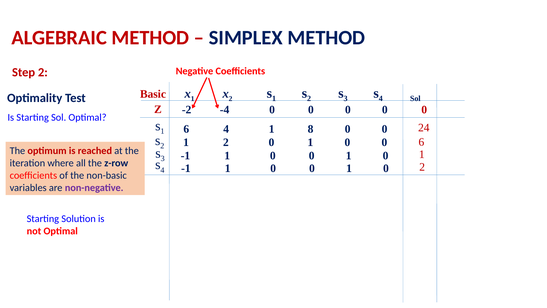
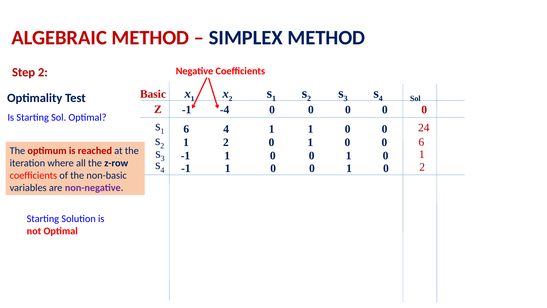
-2 at (187, 110): -2 -> -1
1 8: 8 -> 1
